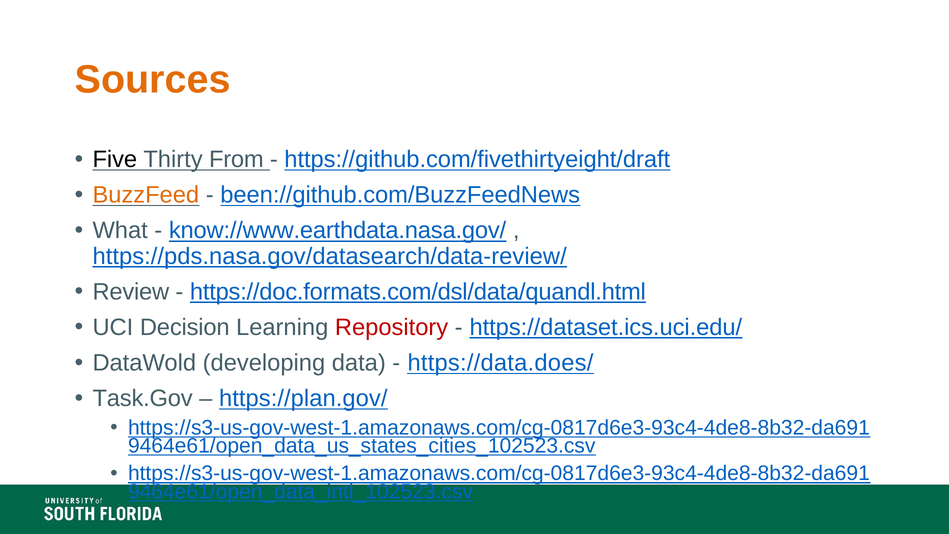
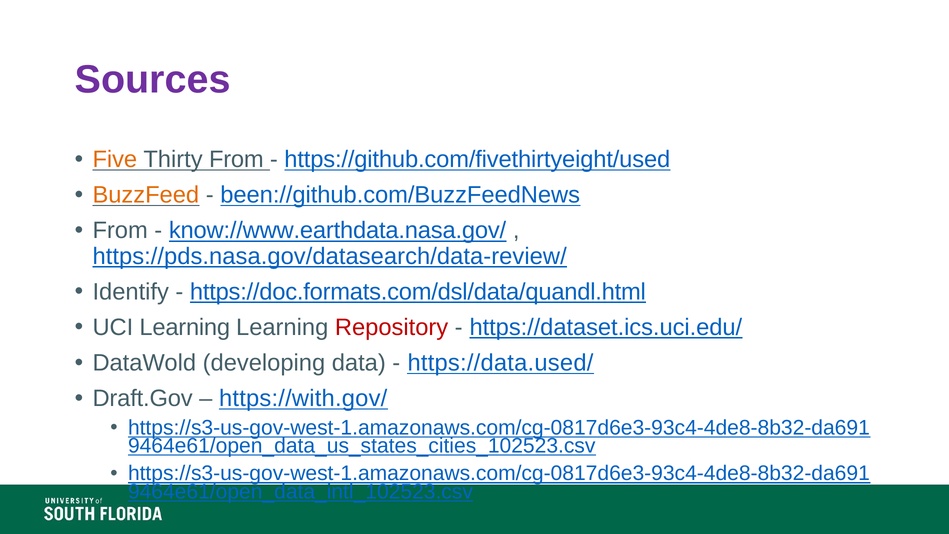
Sources colour: orange -> purple
Five colour: black -> orange
https://github.com/fivethirtyeight/draft: https://github.com/fivethirtyeight/draft -> https://github.com/fivethirtyeight/used
What at (120, 231): What -> From
Review: Review -> Identify
UCI Decision: Decision -> Learning
https://data.does/: https://data.does/ -> https://data.used/
Task.Gov: Task.Gov -> Draft.Gov
https://plan.gov/: https://plan.gov/ -> https://with.gov/
